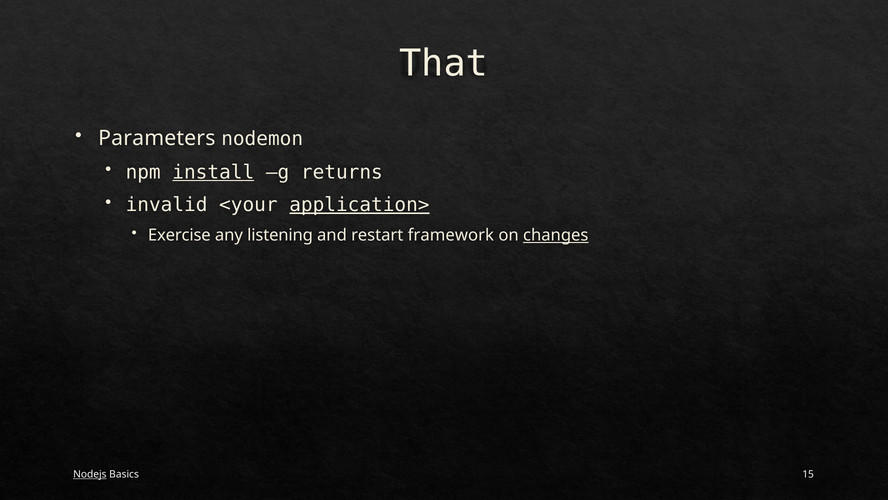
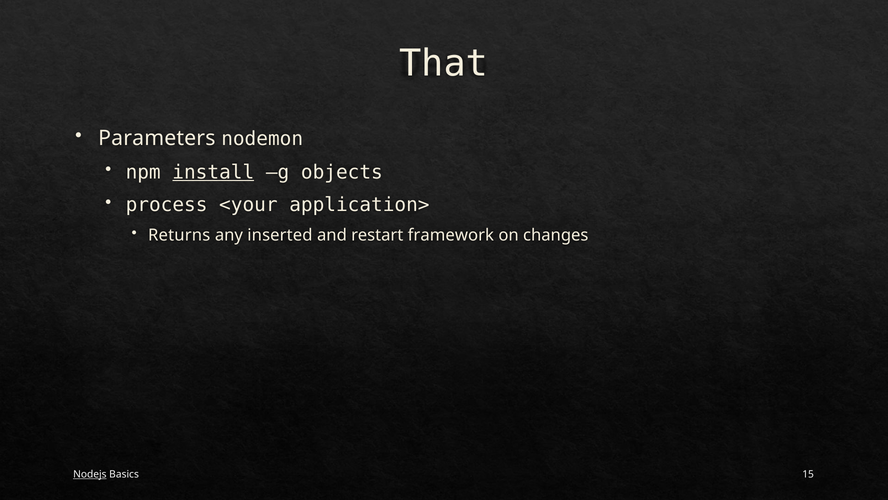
returns: returns -> objects
invalid: invalid -> process
application> underline: present -> none
Exercise: Exercise -> Returns
listening: listening -> inserted
changes underline: present -> none
